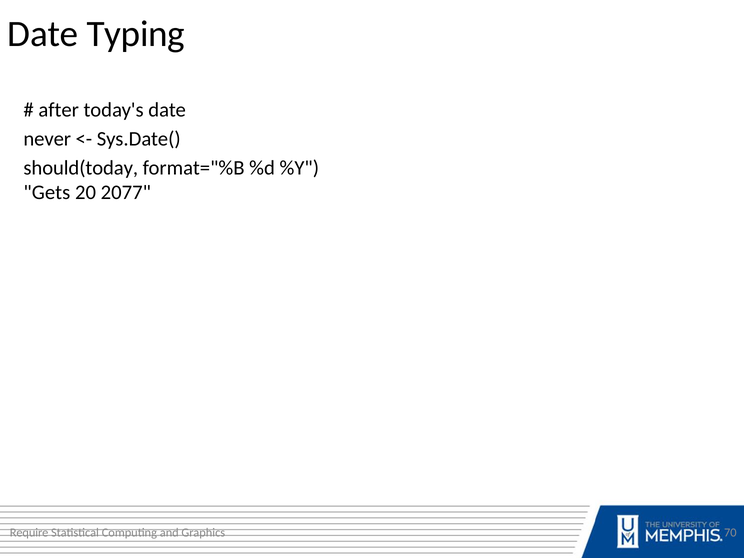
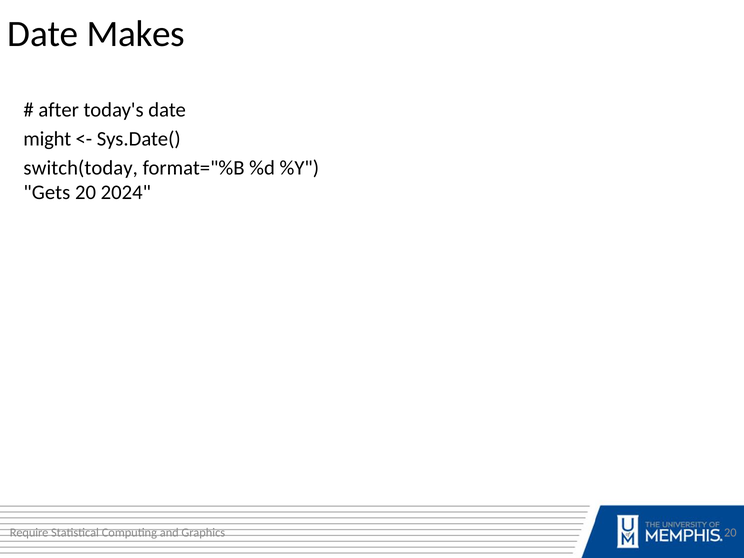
Typing: Typing -> Makes
never: never -> might
should(today: should(today -> switch(today
2077: 2077 -> 2024
Graphics 70: 70 -> 20
